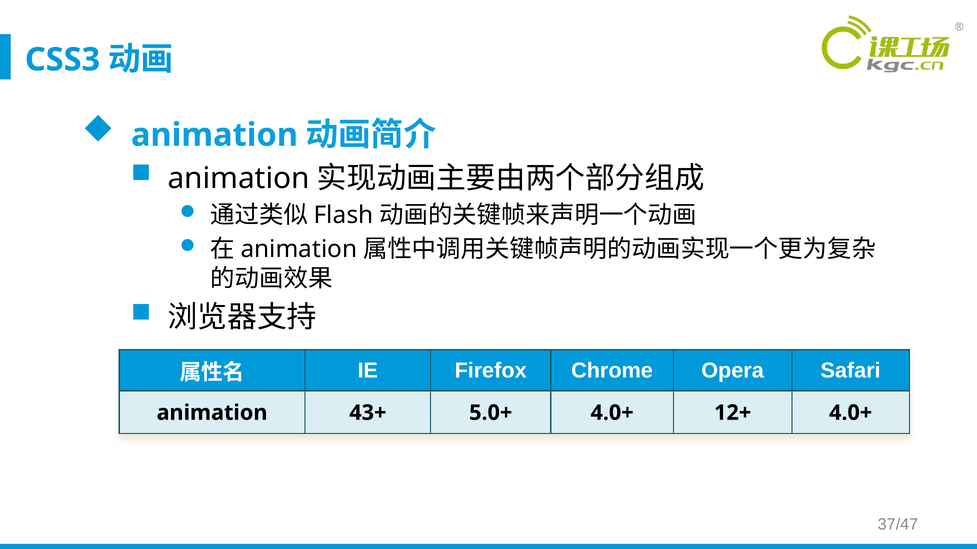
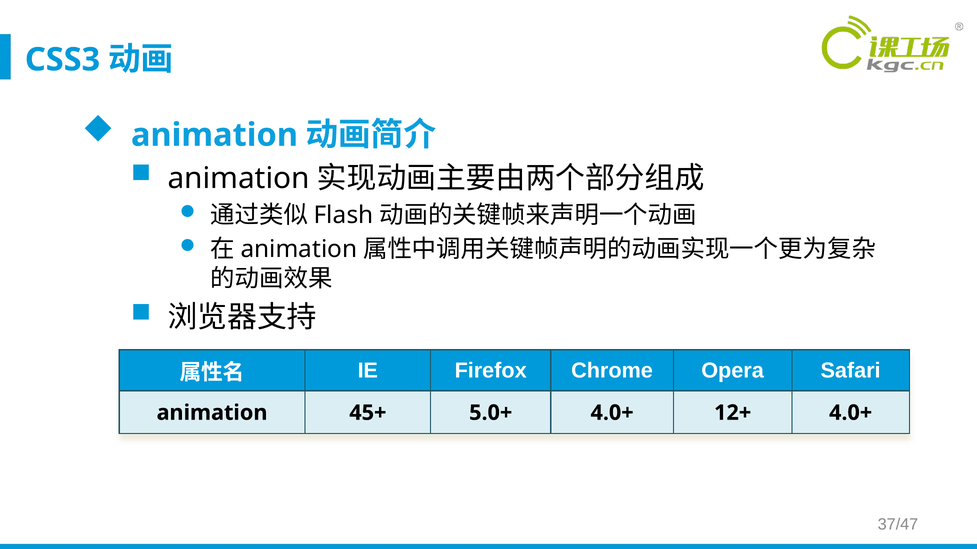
43+: 43+ -> 45+
